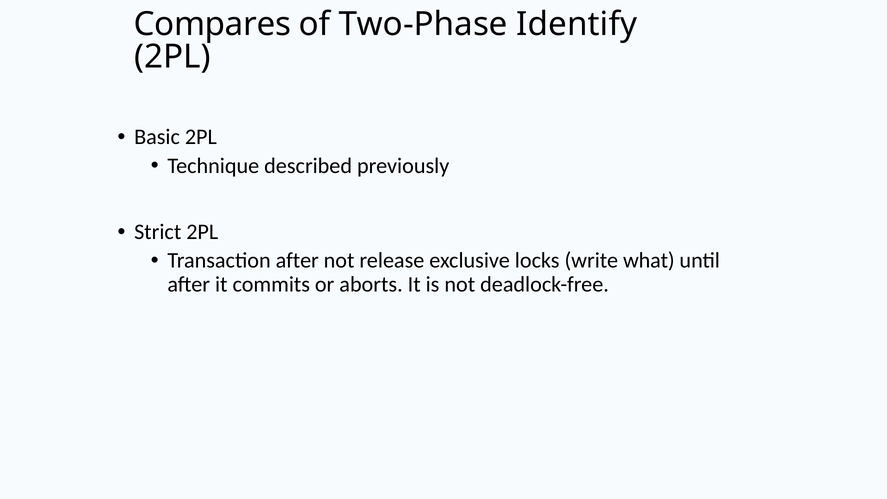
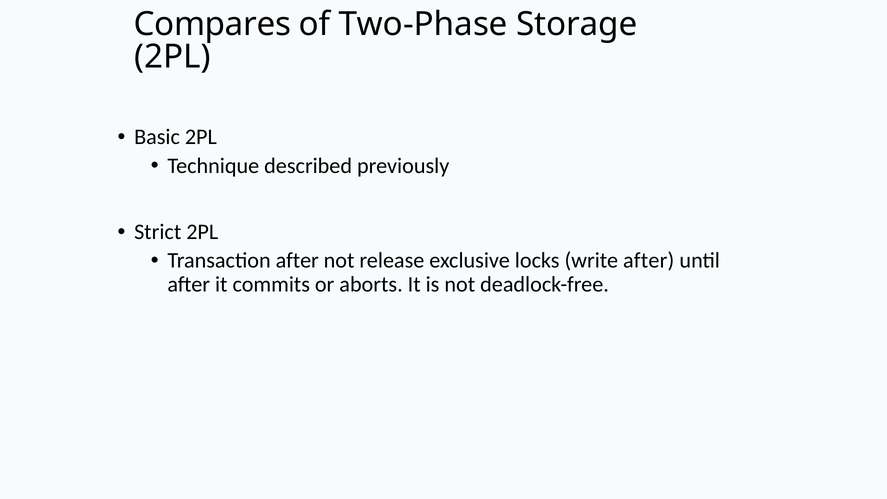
Identify: Identify -> Storage
write what: what -> after
